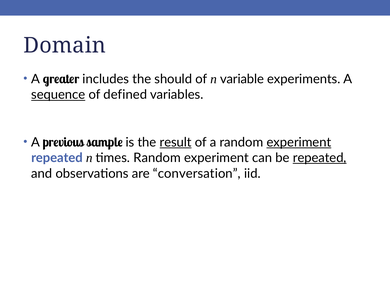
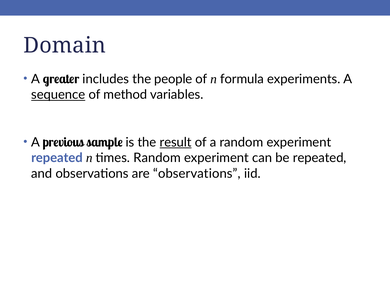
should: should -> people
variable: variable -> formula
defined: defined -> method
experiment at (299, 142) underline: present -> none
repeated at (320, 158) underline: present -> none
are conversation: conversation -> observations
